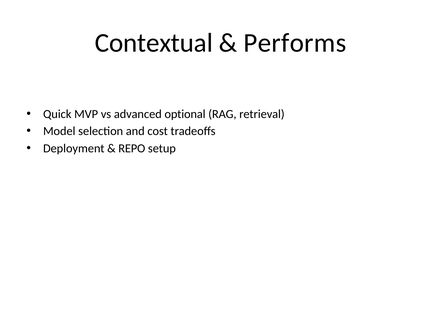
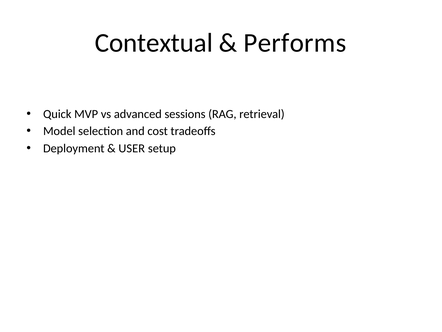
optional: optional -> sessions
REPO: REPO -> USER
